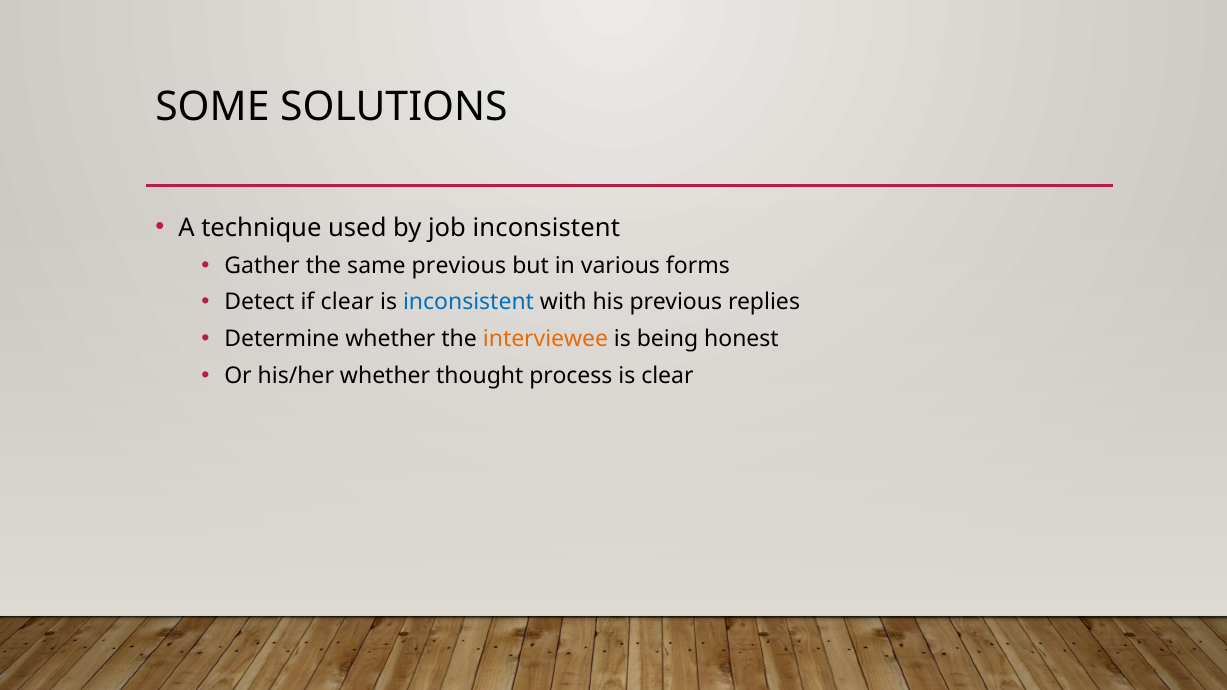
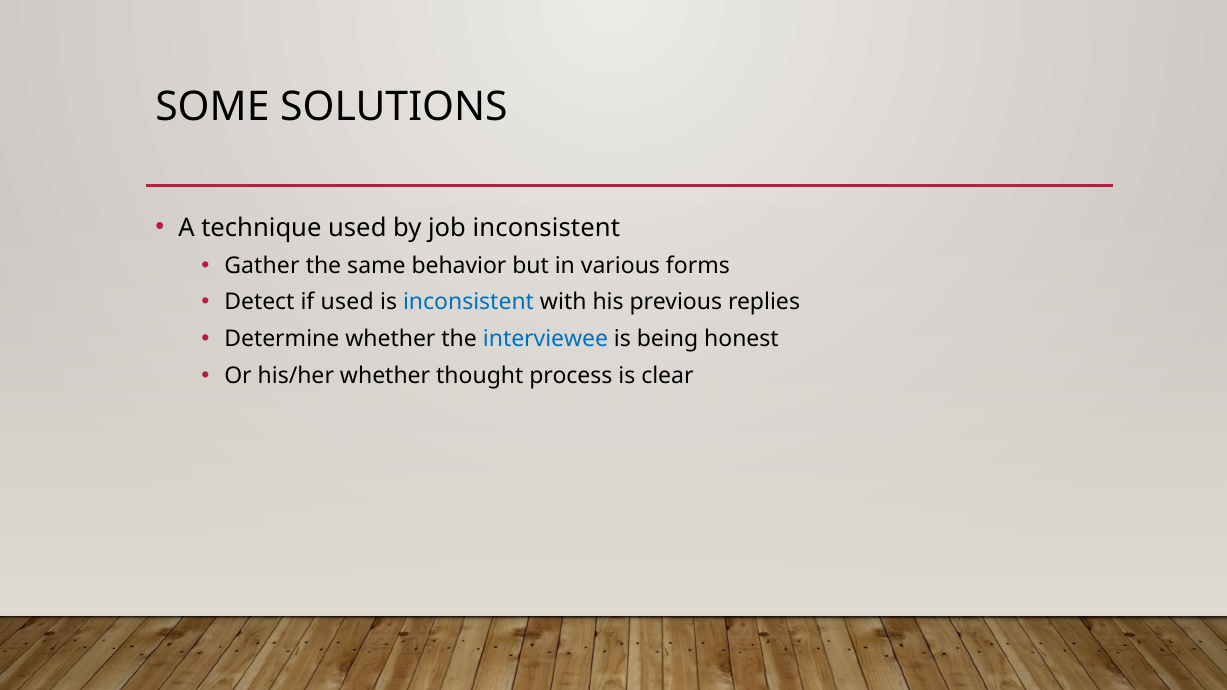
same previous: previous -> behavior
if clear: clear -> used
interviewee colour: orange -> blue
